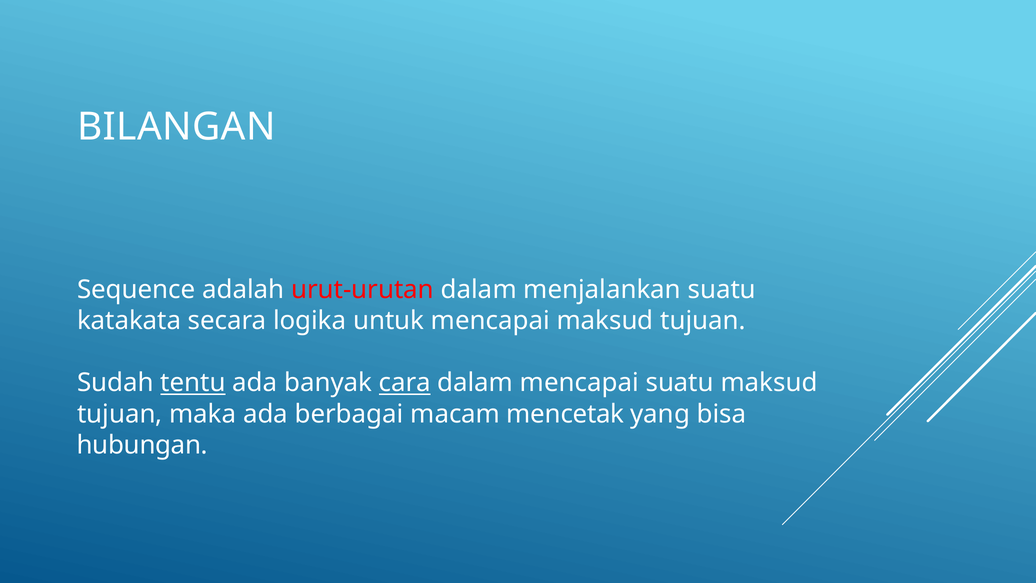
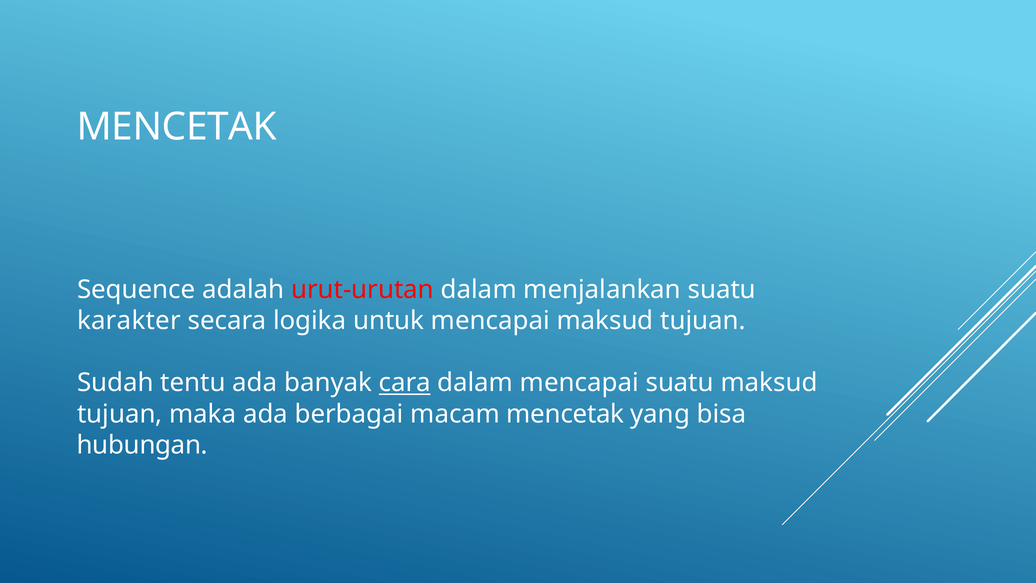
BILANGAN at (176, 127): BILANGAN -> MENCETAK
katakata: katakata -> karakter
tentu underline: present -> none
